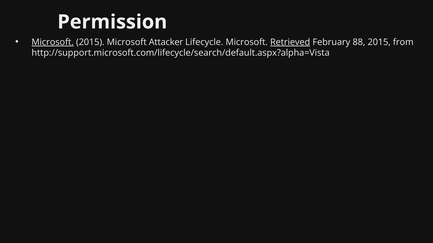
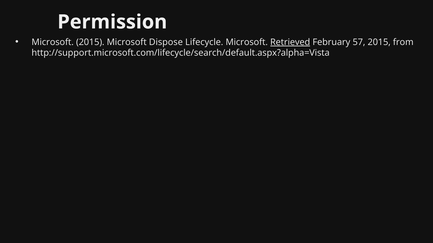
Microsoft at (53, 42) underline: present -> none
Attacker: Attacker -> Dispose
88: 88 -> 57
